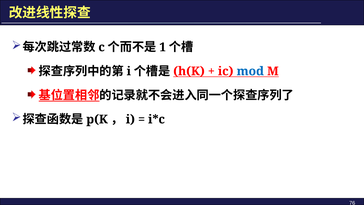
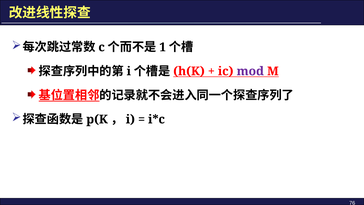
mod colour: blue -> purple
